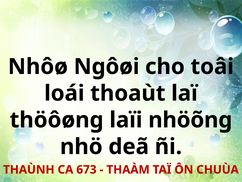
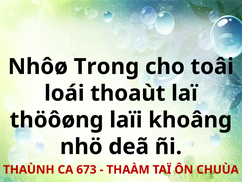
Ngôøi: Ngôøi -> Trong
nhöõng: nhöõng -> khoâng
